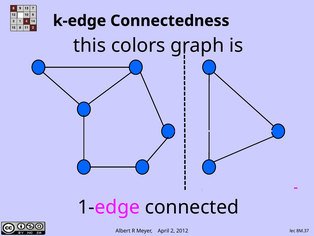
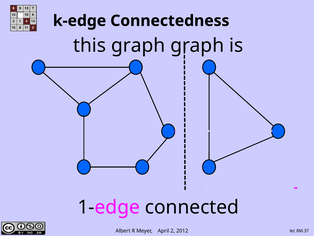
this colors: colors -> graph
